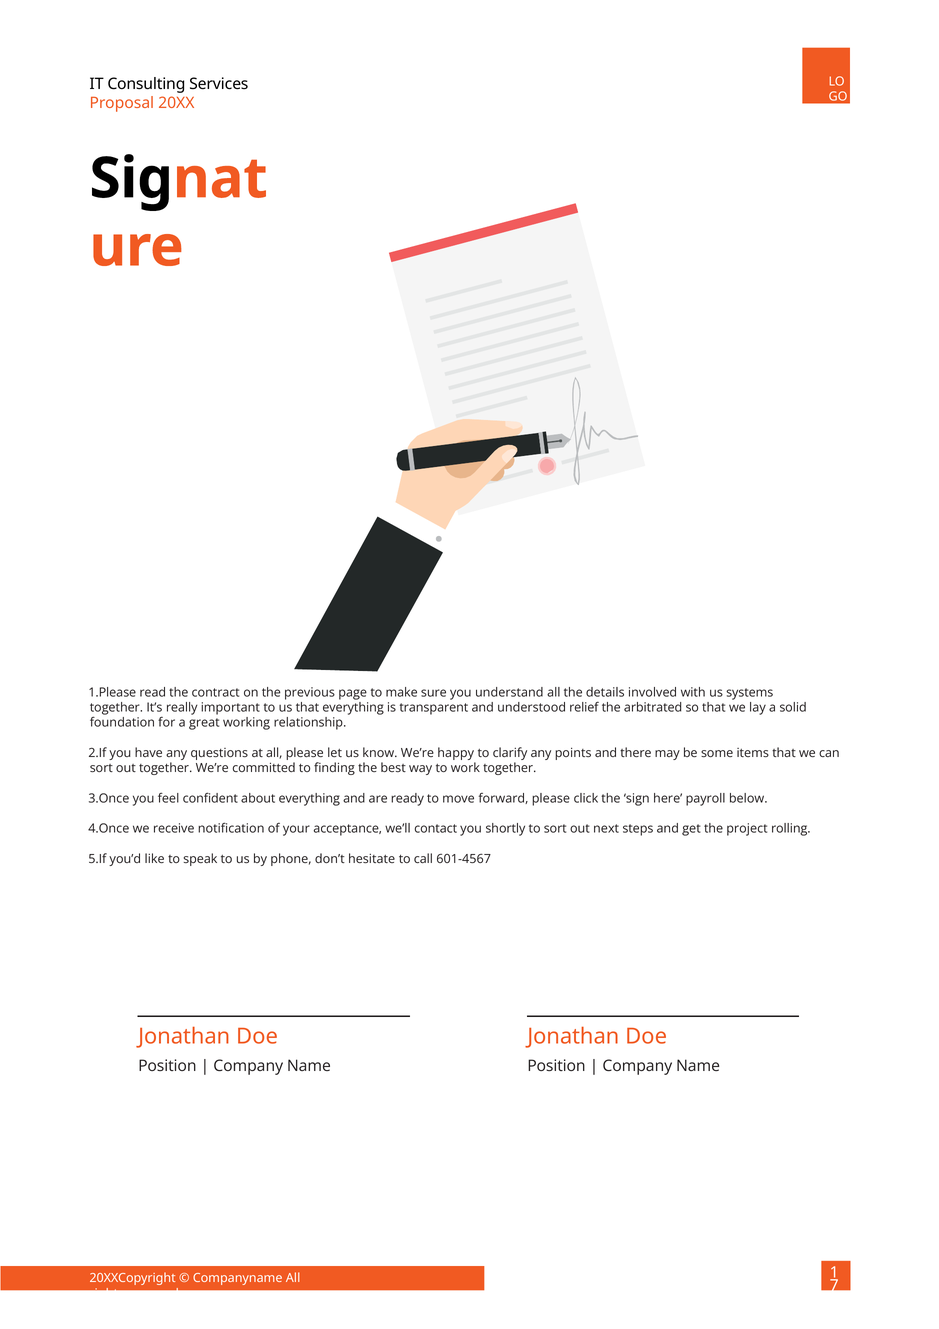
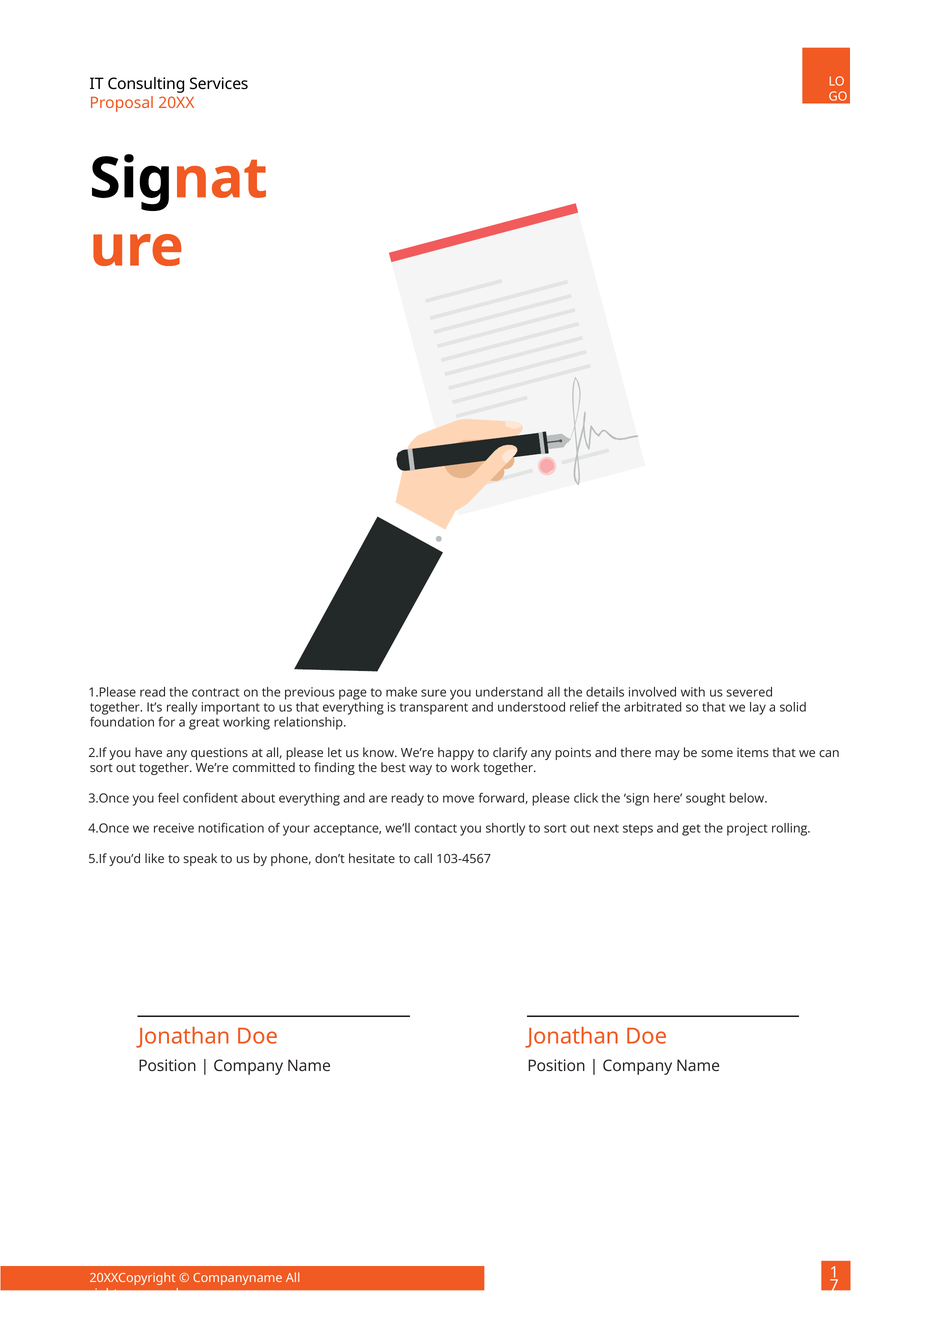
systems: systems -> severed
payroll: payroll -> sought
601-4567: 601-4567 -> 103-4567
